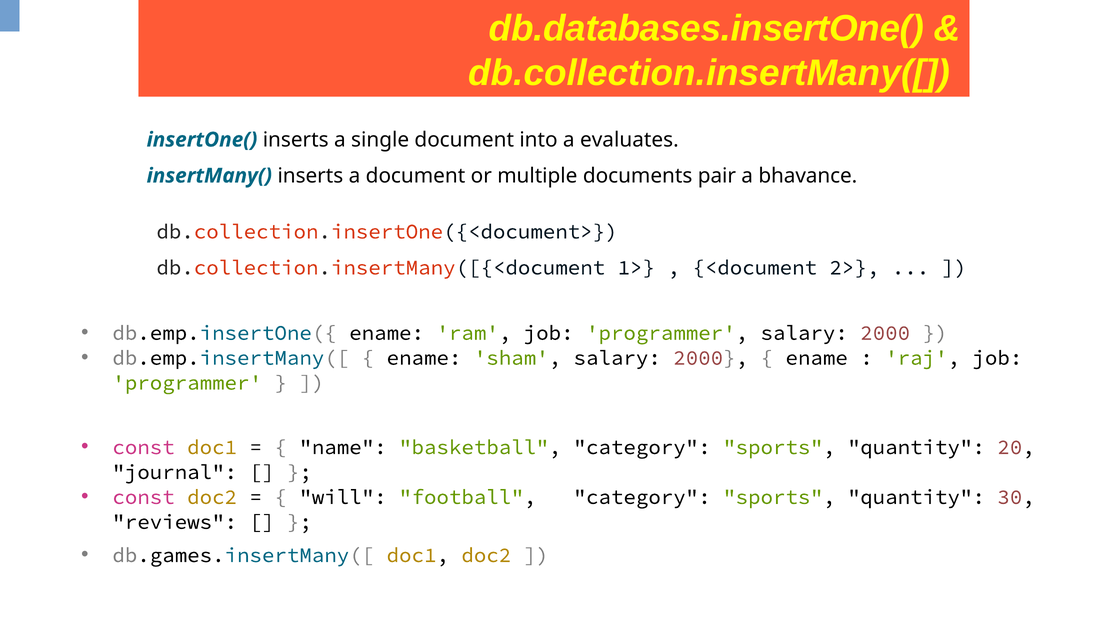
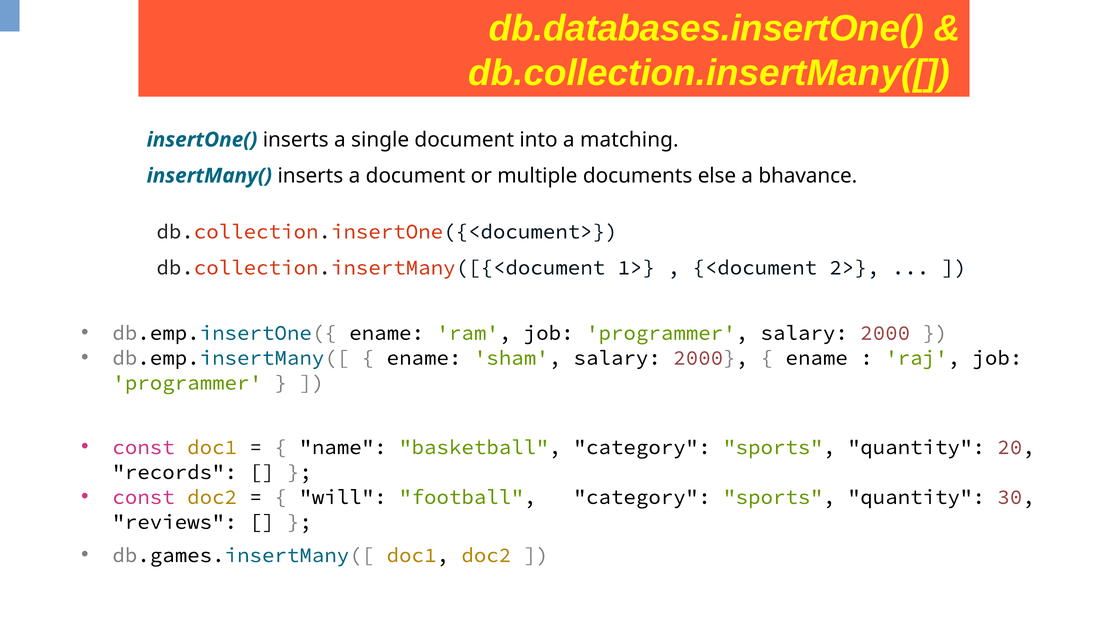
evaluates: evaluates -> matching
pair: pair -> else
journal: journal -> records
